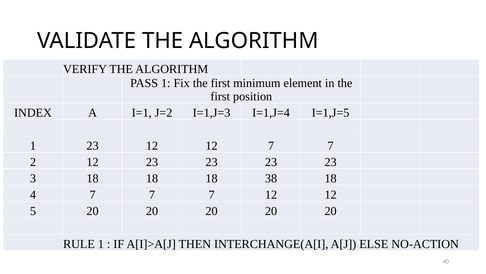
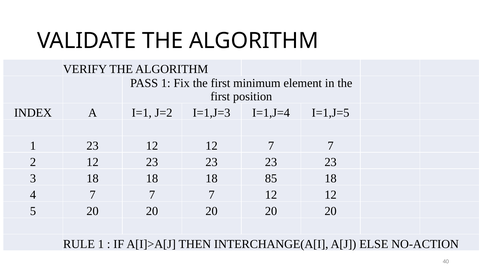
38: 38 -> 85
